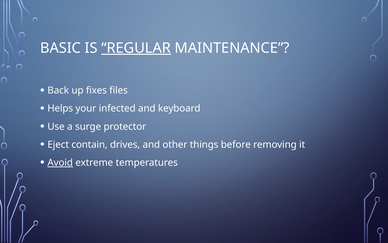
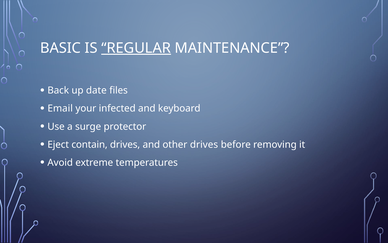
fixes: fixes -> date
Helps: Helps -> Email
other things: things -> drives
Avoid underline: present -> none
